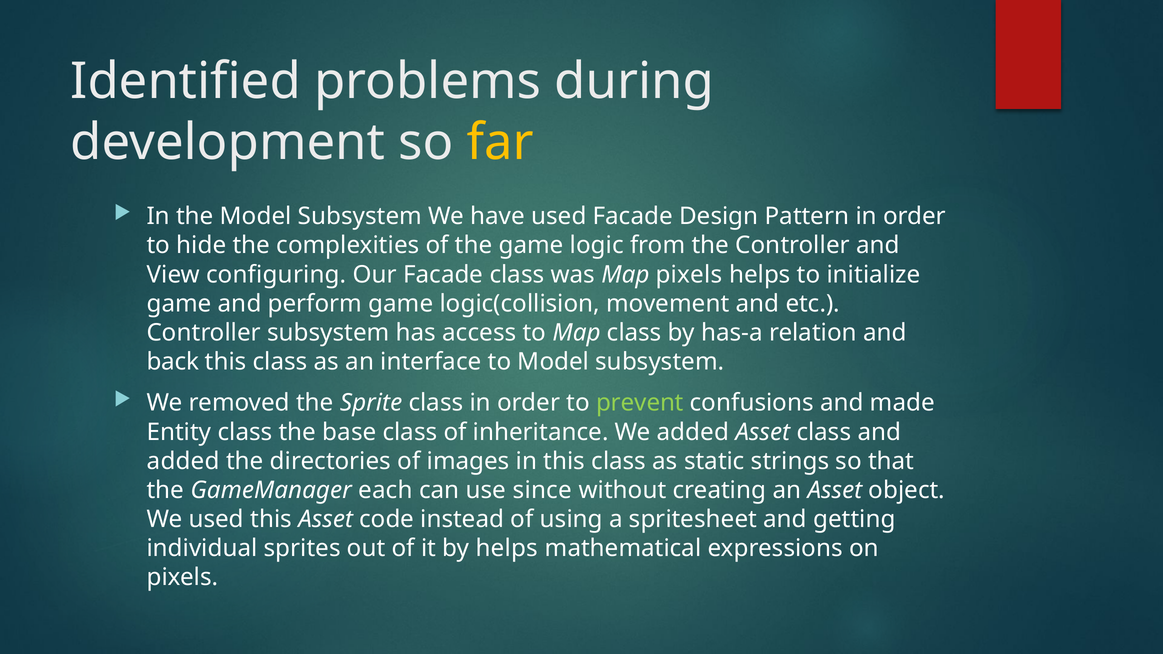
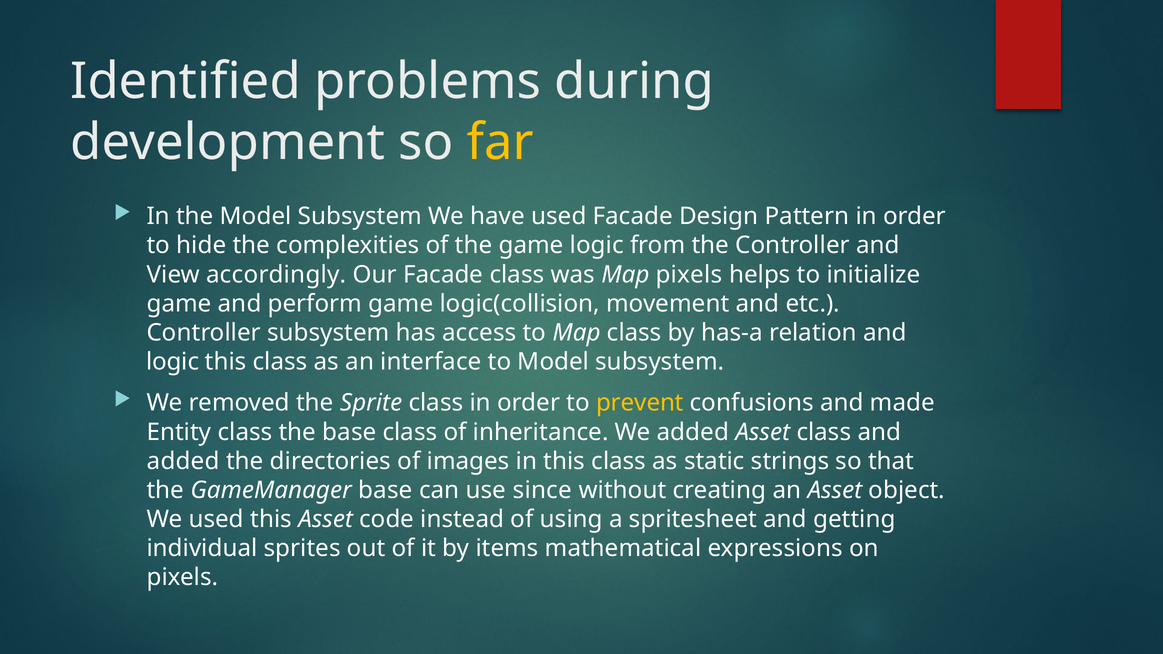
configuring: configuring -> accordingly
back at (173, 362): back -> logic
prevent colour: light green -> yellow
GameManager each: each -> base
by helps: helps -> items
